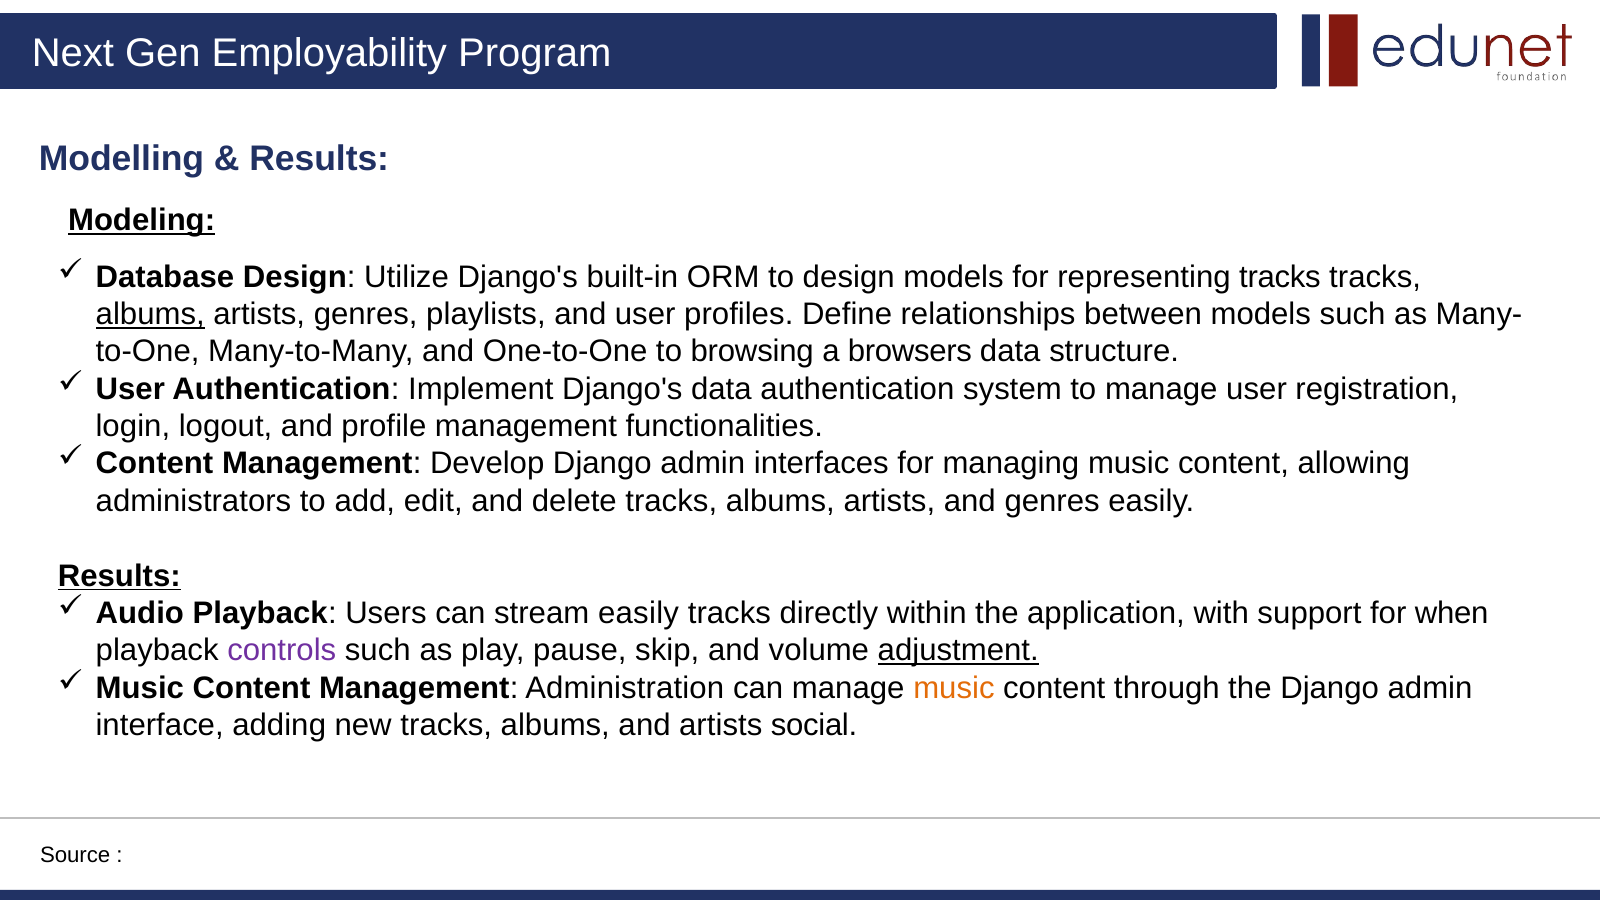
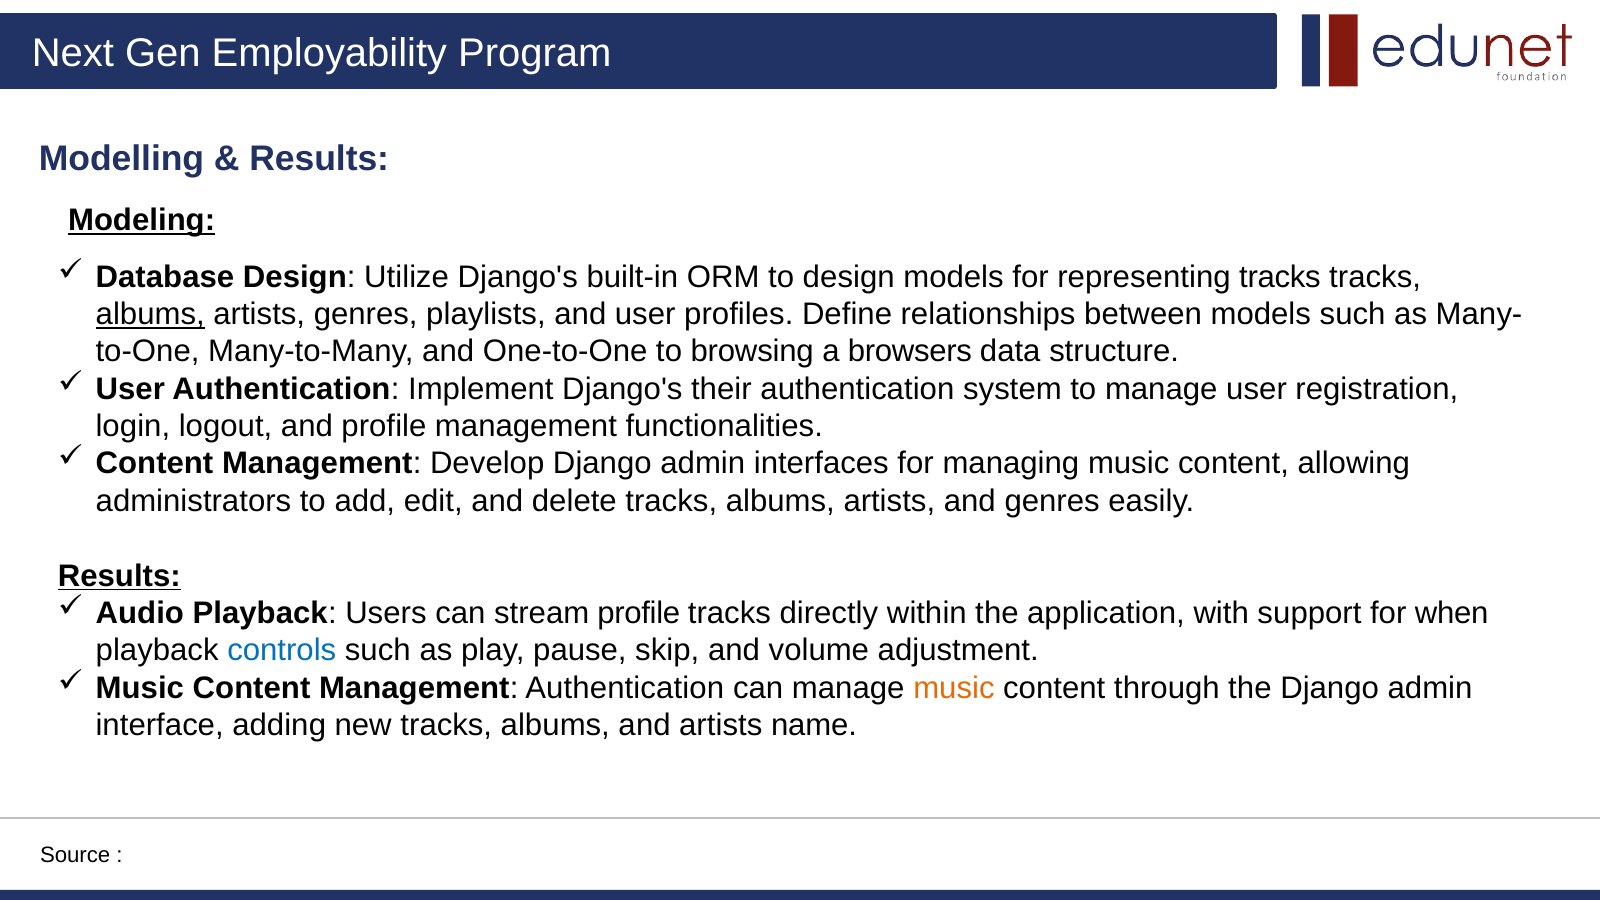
Django's data: data -> their
stream easily: easily -> profile
controls colour: purple -> blue
adjustment underline: present -> none
Management Administration: Administration -> Authentication
social: social -> name
